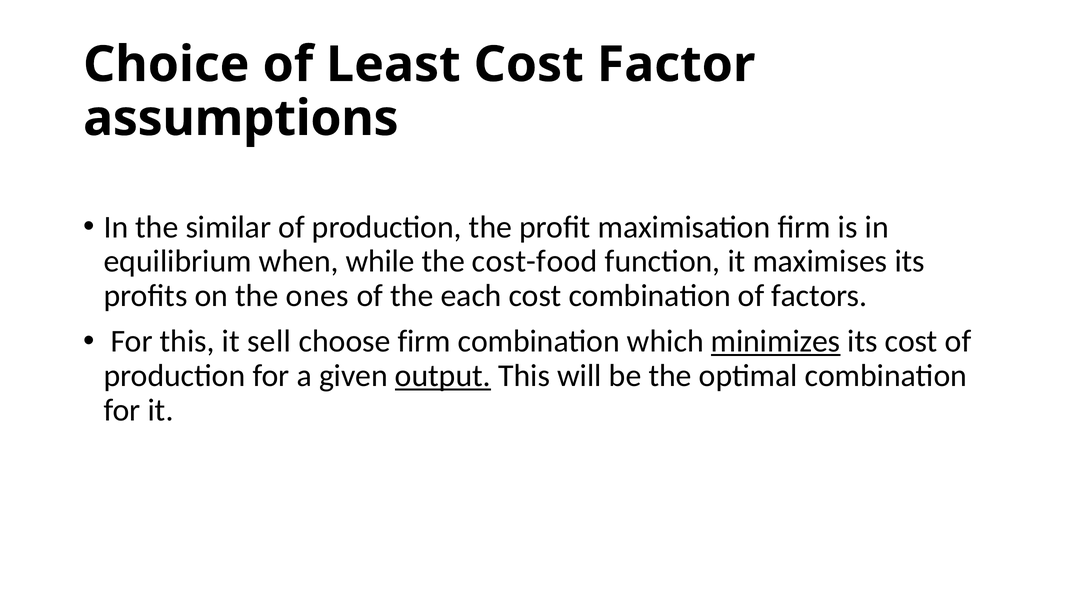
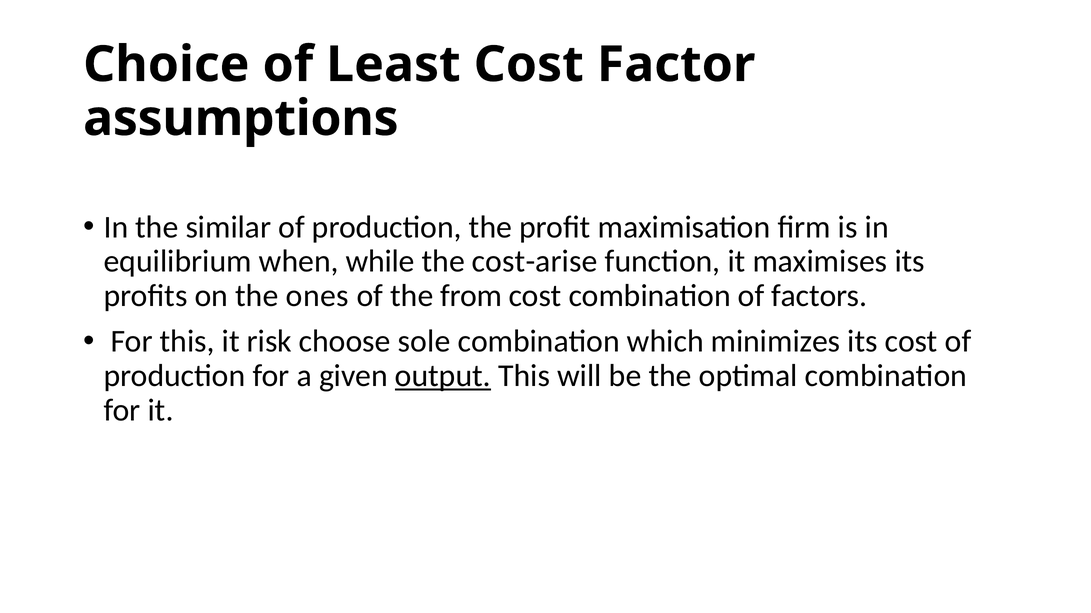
cost-food: cost-food -> cost-arise
each: each -> from
sell: sell -> risk
choose firm: firm -> sole
minimizes underline: present -> none
